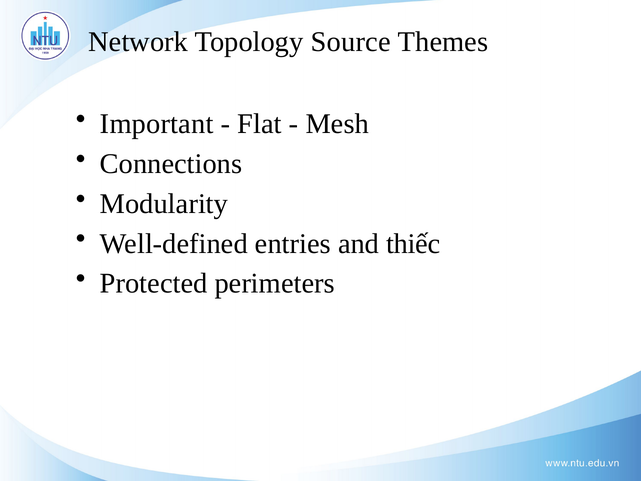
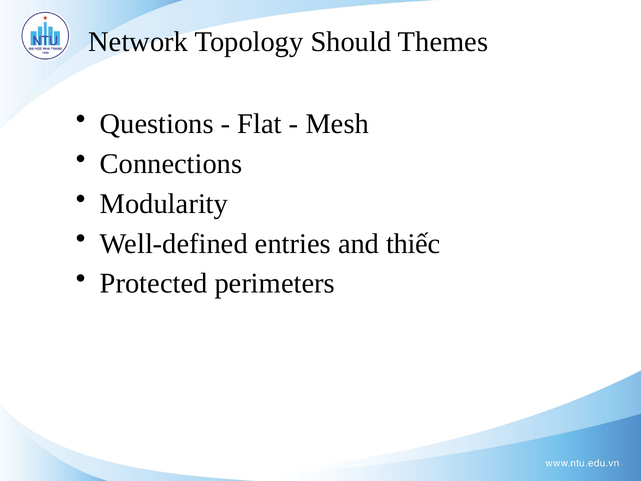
Source: Source -> Should
Important: Important -> Questions
